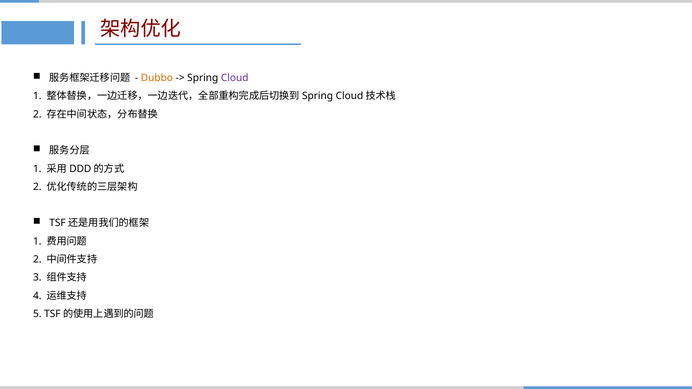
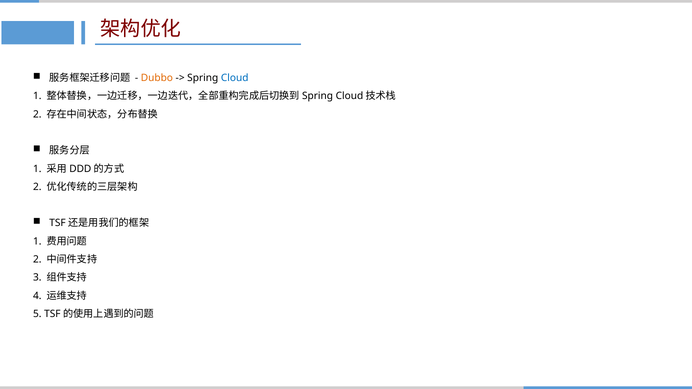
Cloud colour: purple -> blue
